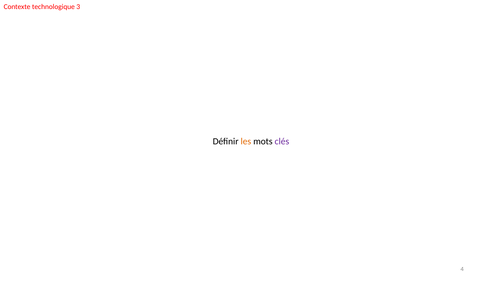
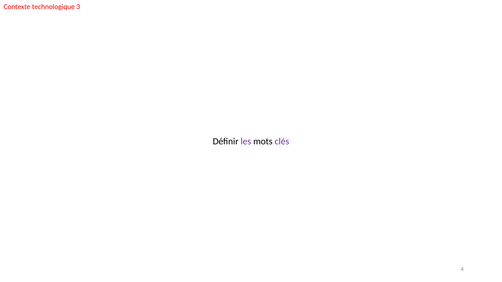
les colour: orange -> purple
